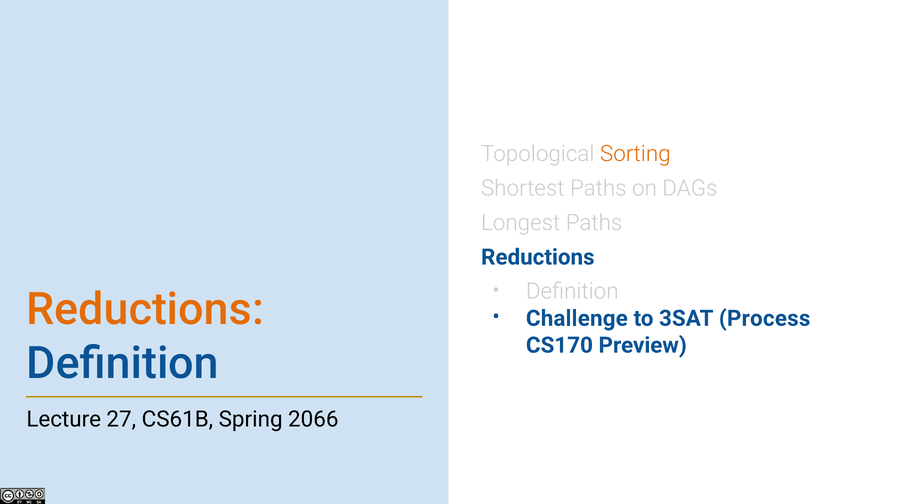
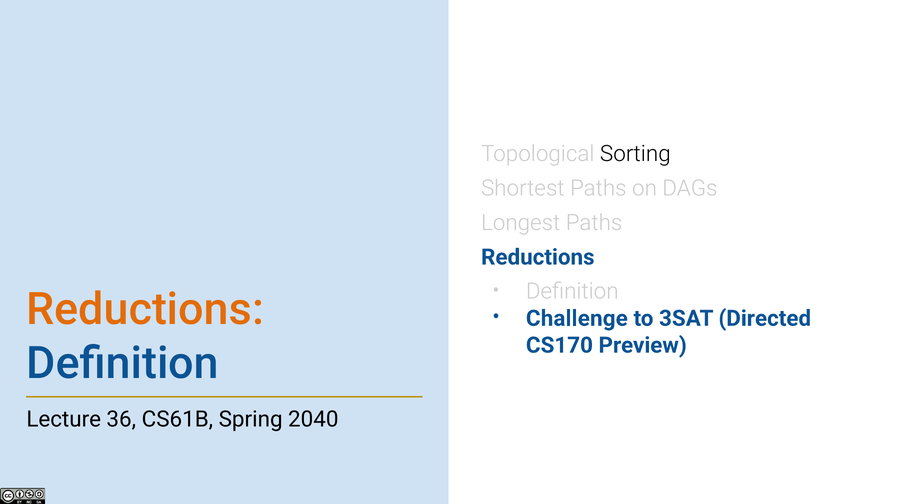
Sorting colour: orange -> black
Process: Process -> Directed
27: 27 -> 36
2066: 2066 -> 2040
